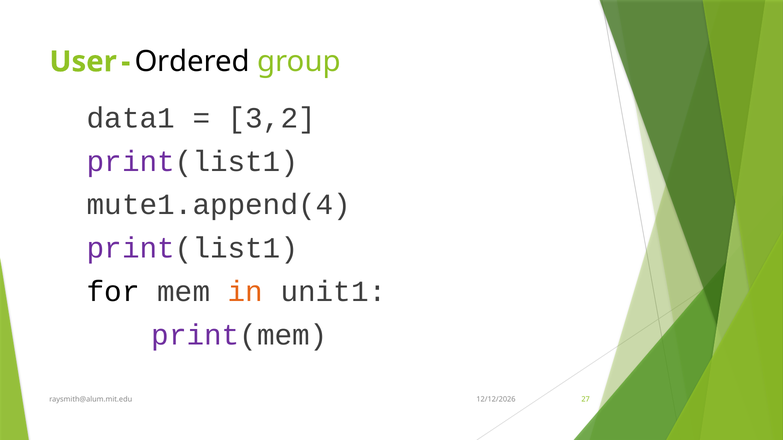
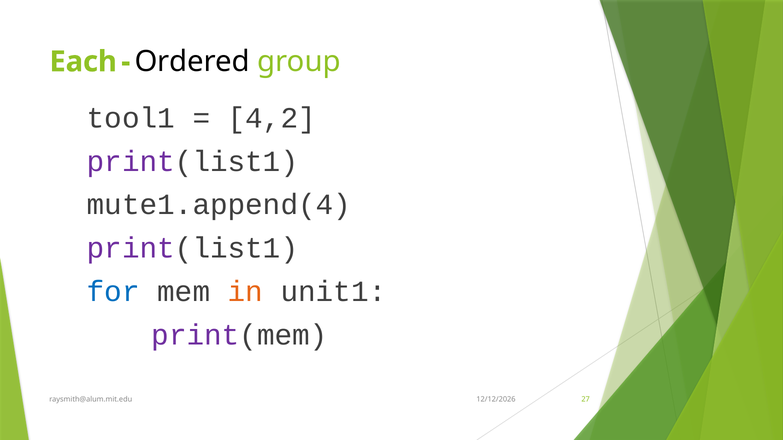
User: User -> Each
data1: data1 -> tool1
3,2: 3,2 -> 4,2
for colour: black -> blue
